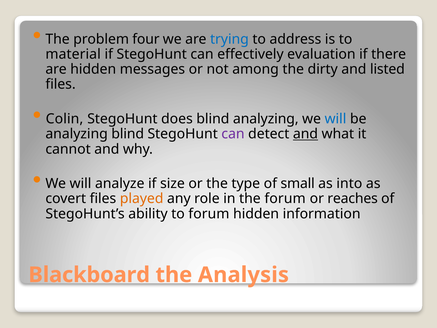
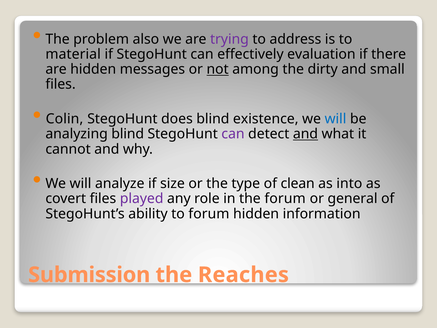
four: four -> also
trying colour: blue -> purple
not underline: none -> present
listed: listed -> small
blind analyzing: analyzing -> existence
small: small -> clean
played colour: orange -> purple
reaches: reaches -> general
Blackboard: Blackboard -> Submission
Analysis: Analysis -> Reaches
